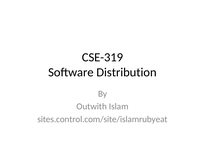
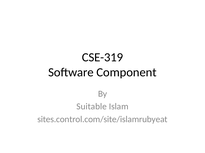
Distribution: Distribution -> Component
Outwith: Outwith -> Suitable
